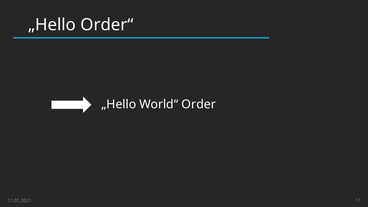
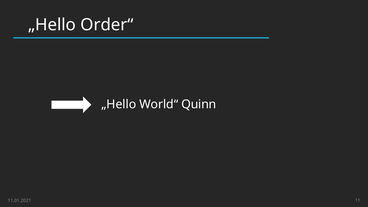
Order: Order -> Quinn
